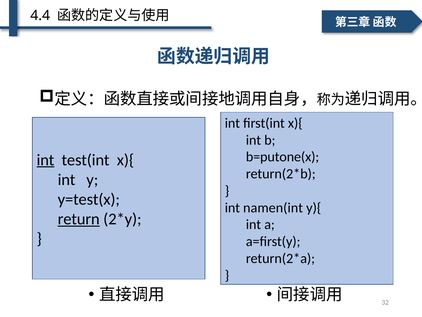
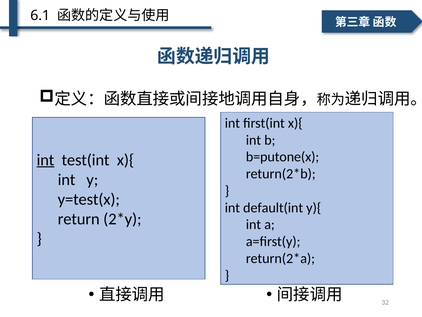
4.4: 4.4 -> 6.1
namen(int: namen(int -> default(int
return underline: present -> none
